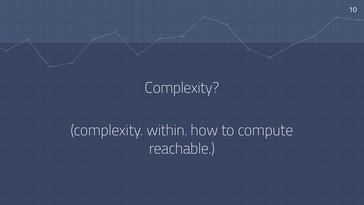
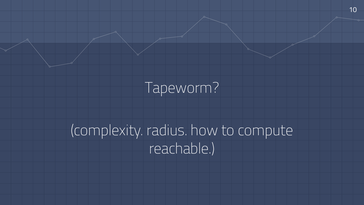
Complexity at (182, 88): Complexity -> Tapeworm
within: within -> radius
